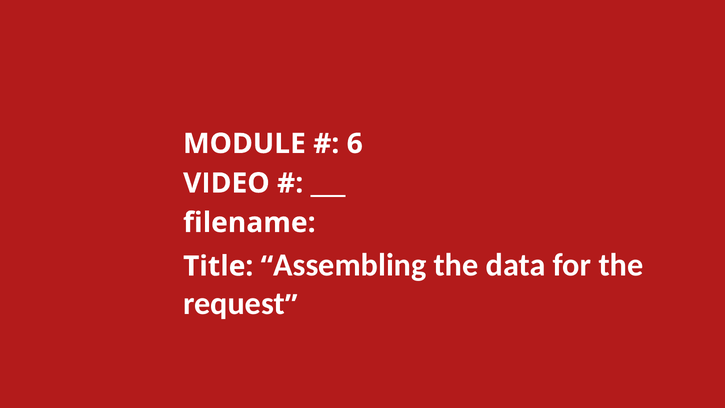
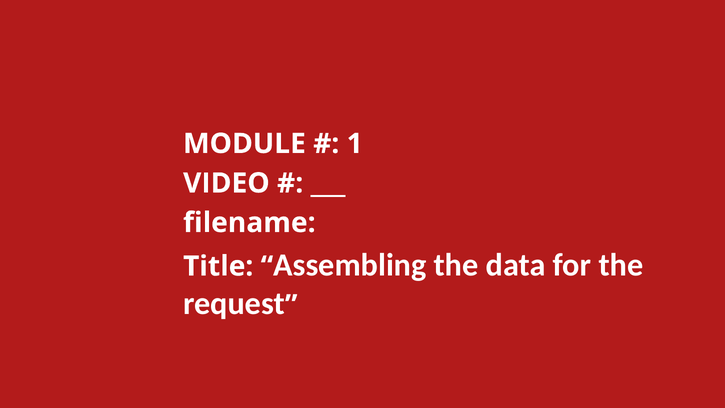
6: 6 -> 1
